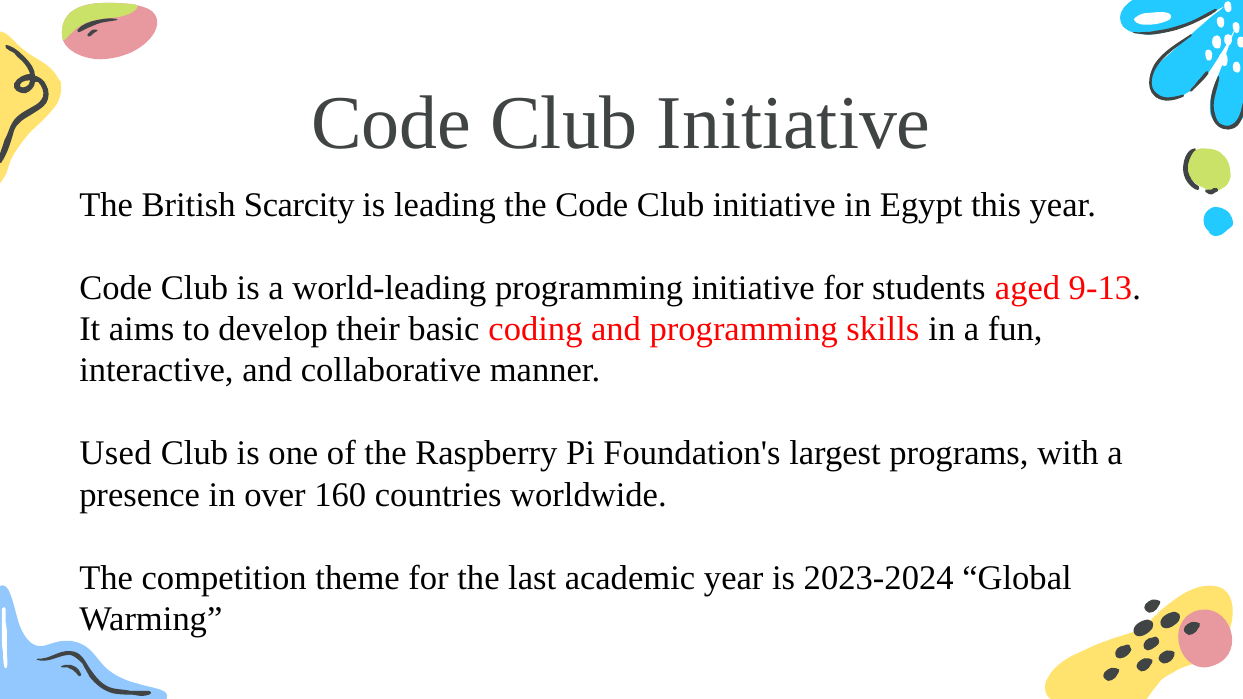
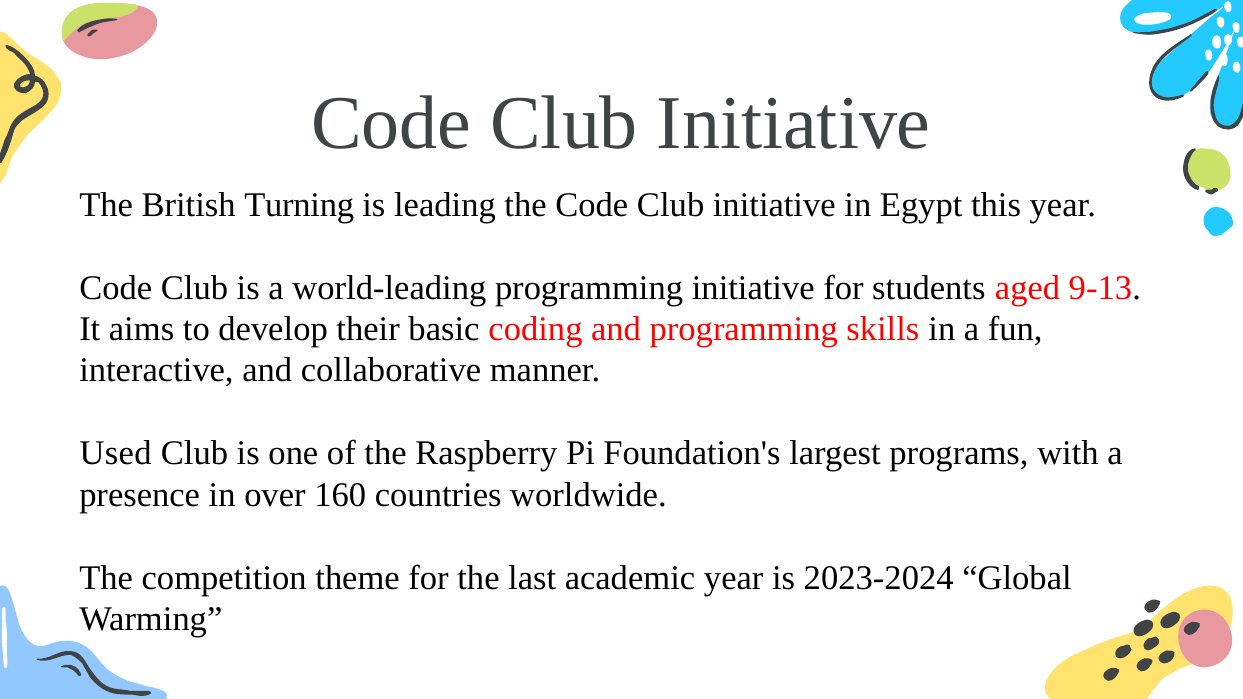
Scarcity: Scarcity -> Turning
